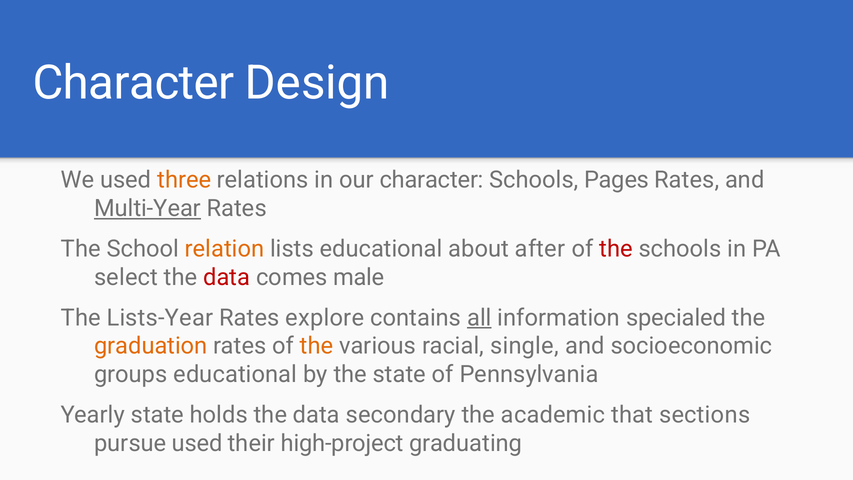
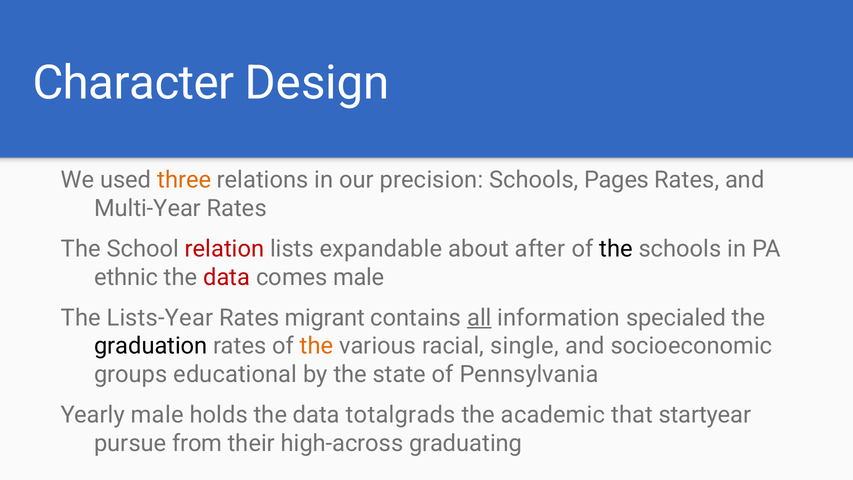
our character: character -> precision
Multi-Year underline: present -> none
relation colour: orange -> red
lists educational: educational -> expandable
the at (616, 249) colour: red -> black
select: select -> ethnic
explore: explore -> migrant
graduation colour: orange -> black
Yearly state: state -> male
secondary: secondary -> totalgrads
sections: sections -> startyear
pursue used: used -> from
high-project: high-project -> high-across
